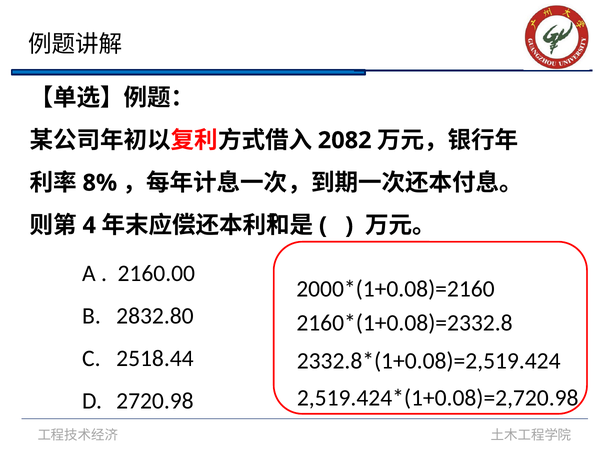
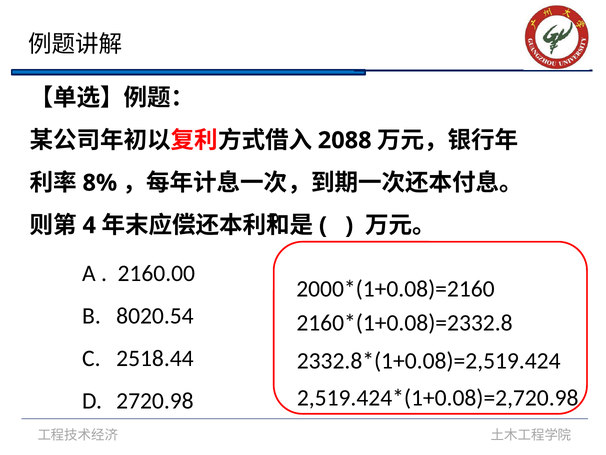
2082: 2082 -> 2088
2832.80: 2832.80 -> 8020.54
